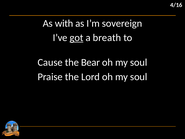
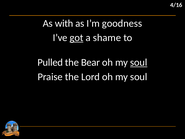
sovereign: sovereign -> goodness
breath: breath -> shame
Cause: Cause -> Pulled
soul at (139, 62) underline: none -> present
